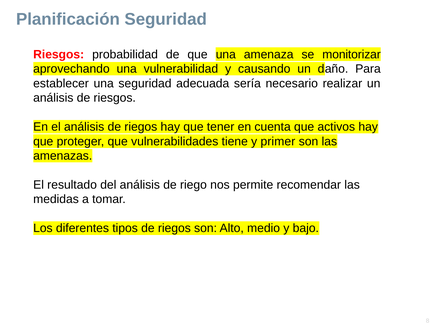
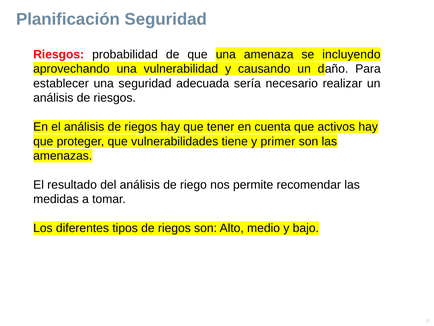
monitorizar: monitorizar -> incluyendo
